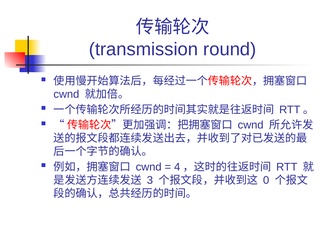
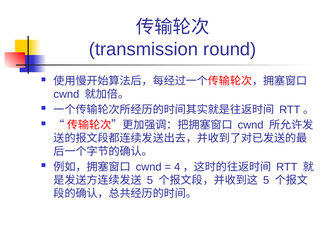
3 at (150, 180): 3 -> 5
0 at (266, 180): 0 -> 5
